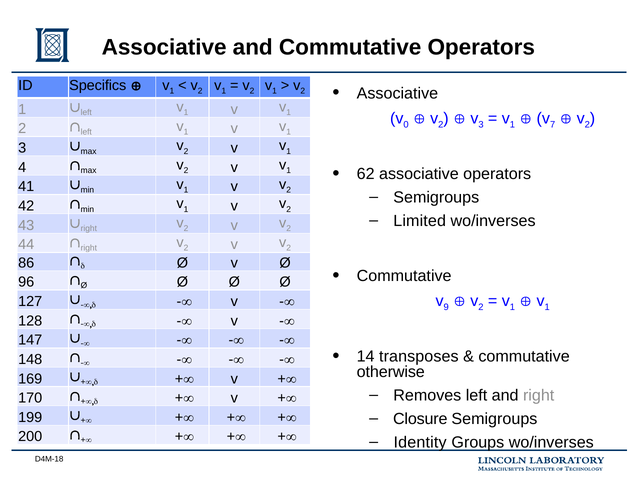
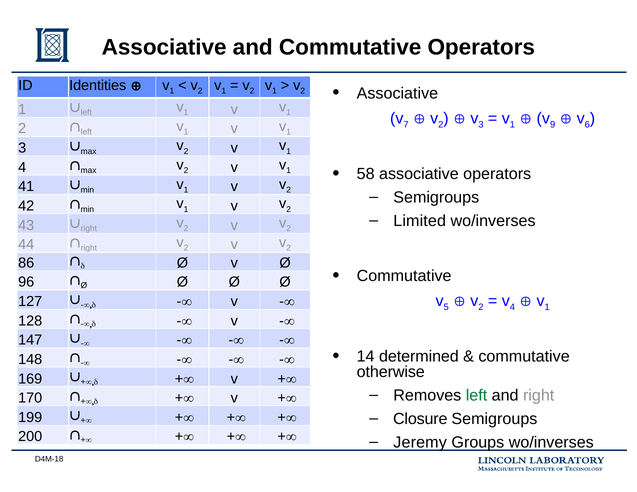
Specifics: Specifics -> Identities
0: 0 -> 7
7: 7 -> 9
2 at (587, 125): 2 -> 6
62: 62 -> 58
9: 9 -> 5
1 at (512, 307): 1 -> 4
transposes: transposes -> determined
left at (477, 396) colour: black -> green
Identity: Identity -> Jeremy
